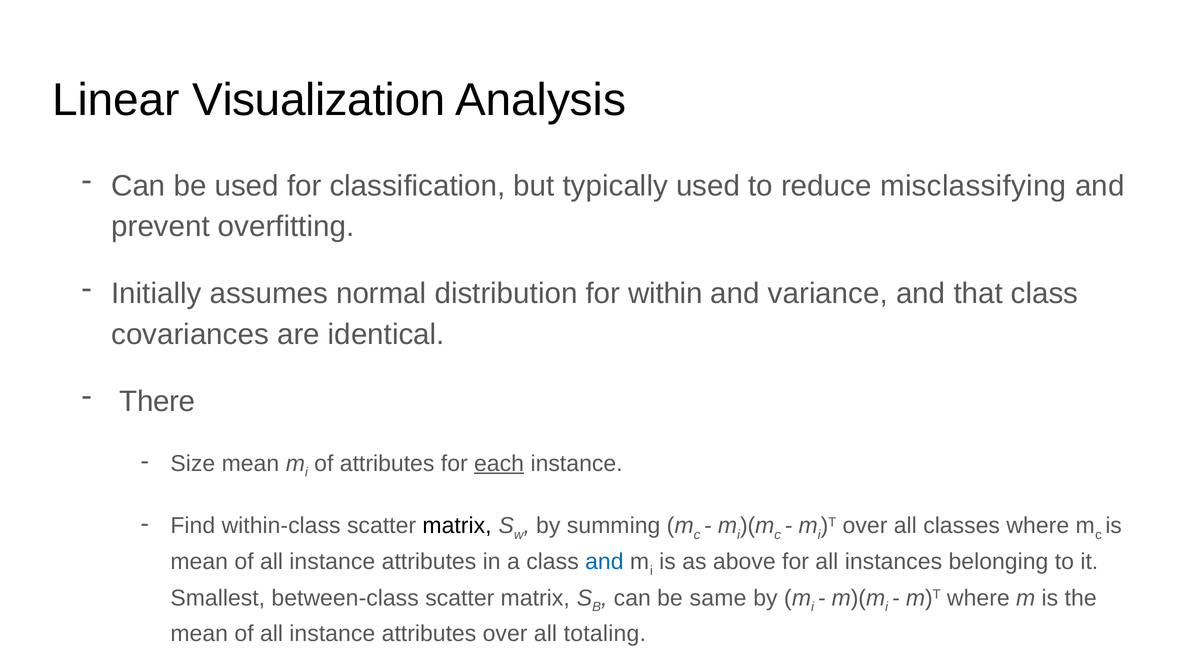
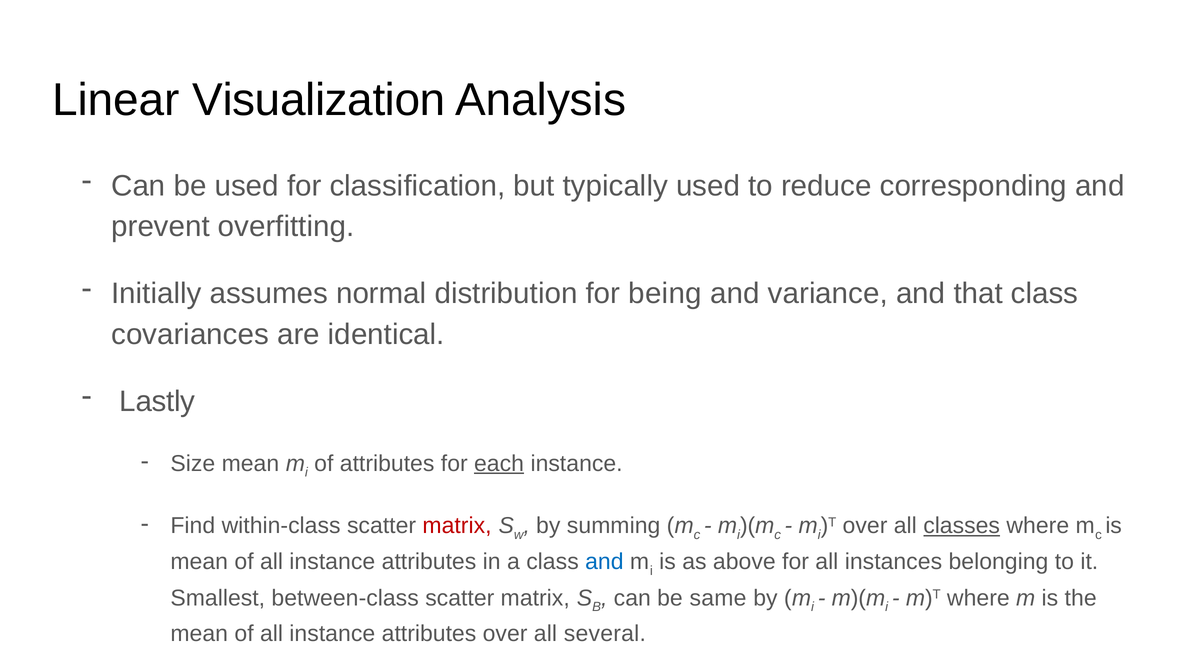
misclassifying: misclassifying -> corresponding
within: within -> being
There: There -> Lastly
matrix at (457, 526) colour: black -> red
classes underline: none -> present
totaling: totaling -> several
